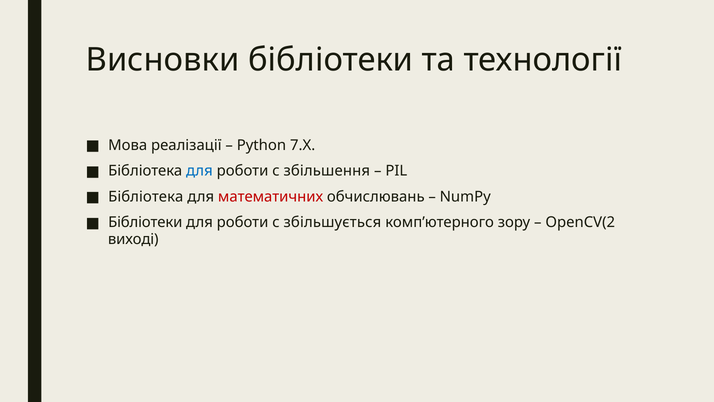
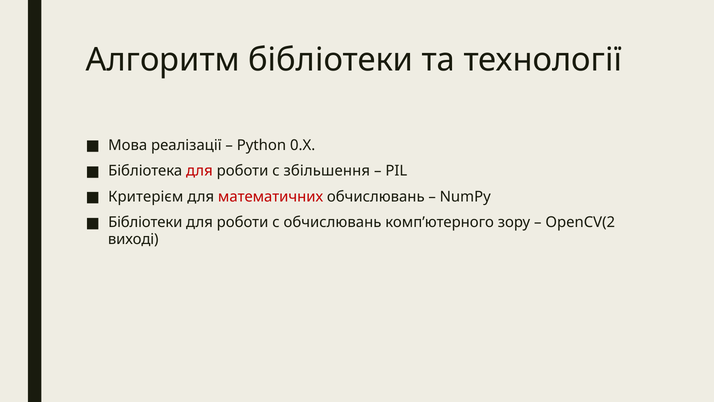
Висновки: Висновки -> Алгоритм
7.X: 7.X -> 0.X
для at (199, 171) colour: blue -> red
Бібліотека at (146, 197): Бібліотека -> Критерієм
с збільшується: збільшується -> обчислювань
